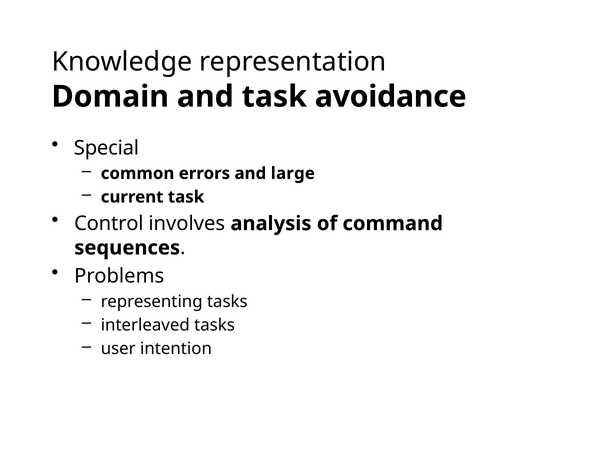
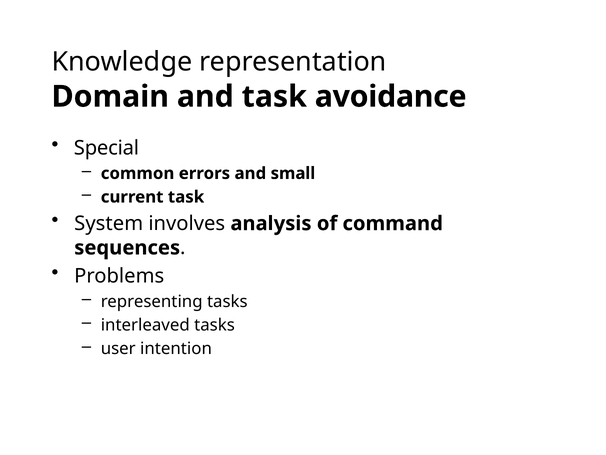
large: large -> small
Control: Control -> System
